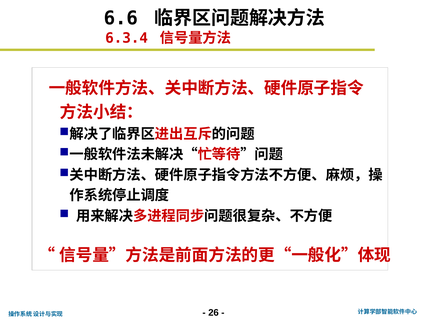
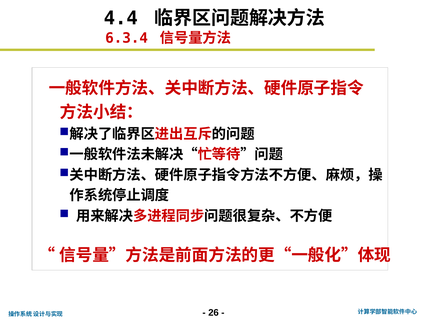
6.6: 6.6 -> 4.4
